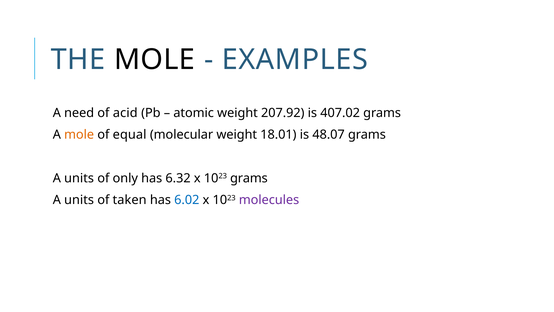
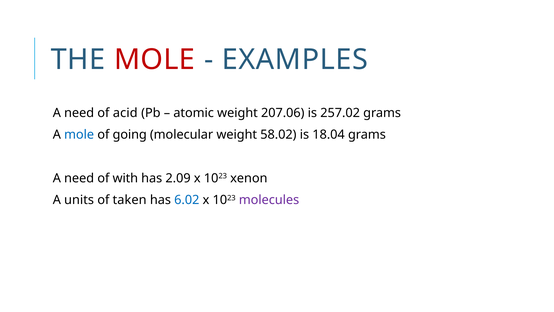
MOLE at (155, 59) colour: black -> red
207.92: 207.92 -> 207.06
407.02: 407.02 -> 257.02
mole at (79, 135) colour: orange -> blue
equal: equal -> going
18.01: 18.01 -> 58.02
48.07: 48.07 -> 18.04
units at (79, 178): units -> need
only: only -> with
6.32: 6.32 -> 2.09
1023 grams: grams -> xenon
